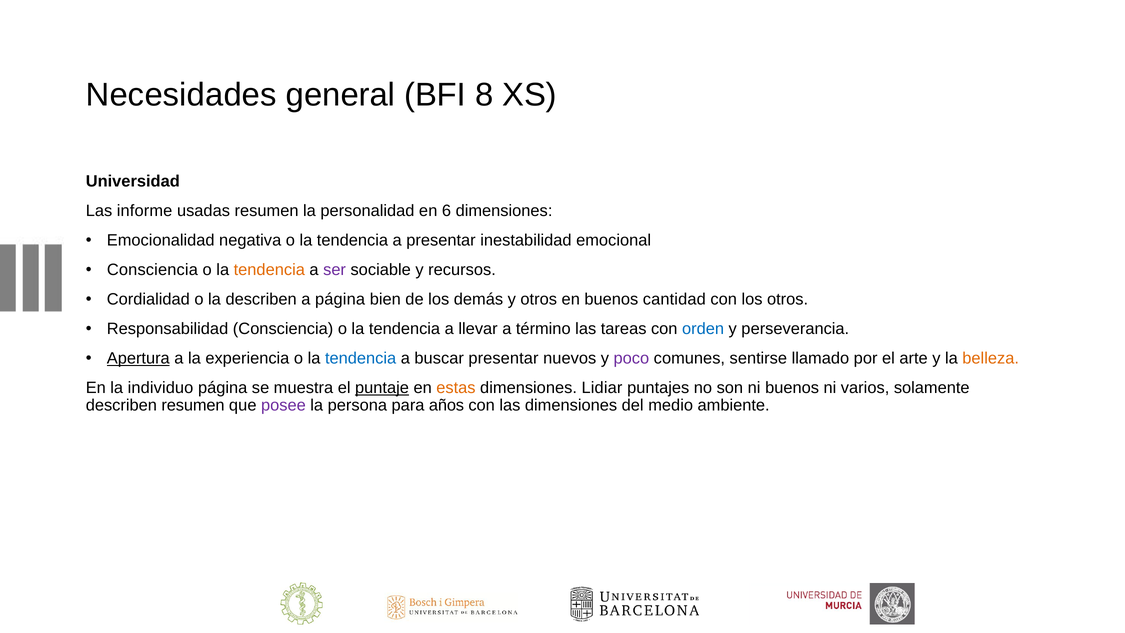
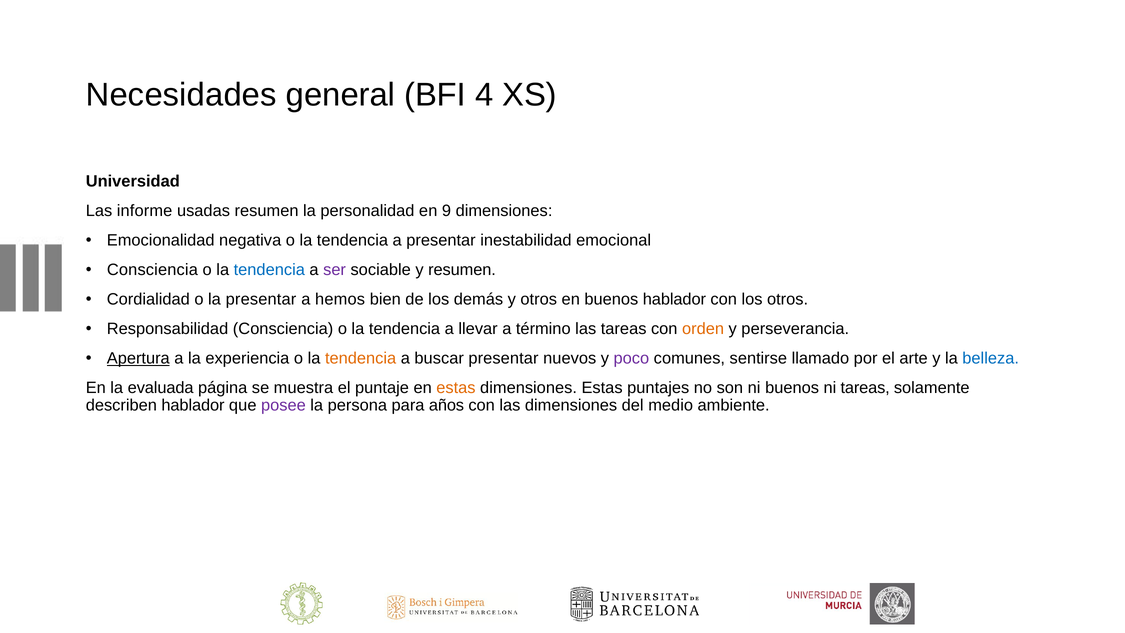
8: 8 -> 4
6: 6 -> 9
tendencia at (269, 270) colour: orange -> blue
y recursos: recursos -> resumen
la describen: describen -> presentar
a página: página -> hemos
buenos cantidad: cantidad -> hablador
orden colour: blue -> orange
tendencia at (361, 358) colour: blue -> orange
belleza colour: orange -> blue
individuo: individuo -> evaluada
puntaje underline: present -> none
dimensiones Lidiar: Lidiar -> Estas
ni varios: varios -> tareas
describen resumen: resumen -> hablador
